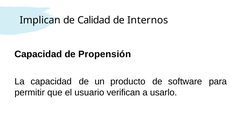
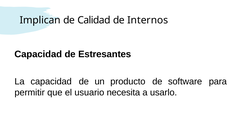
Propensión: Propensión -> Estresantes
verifican: verifican -> necesita
